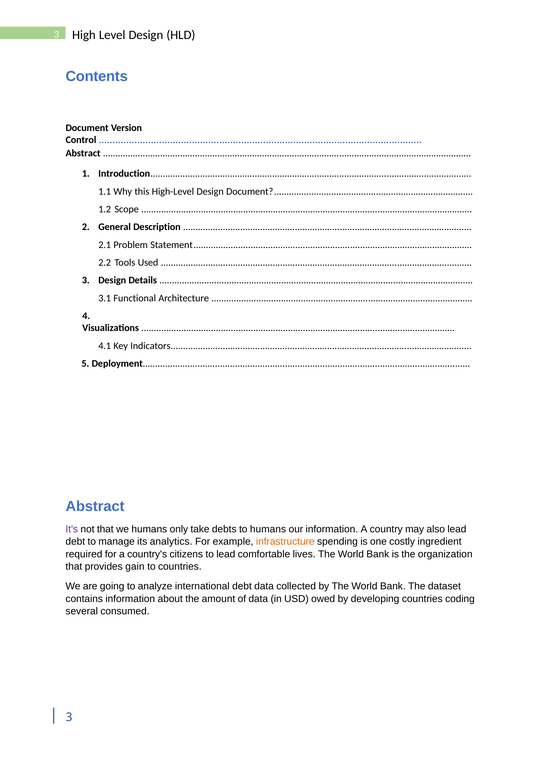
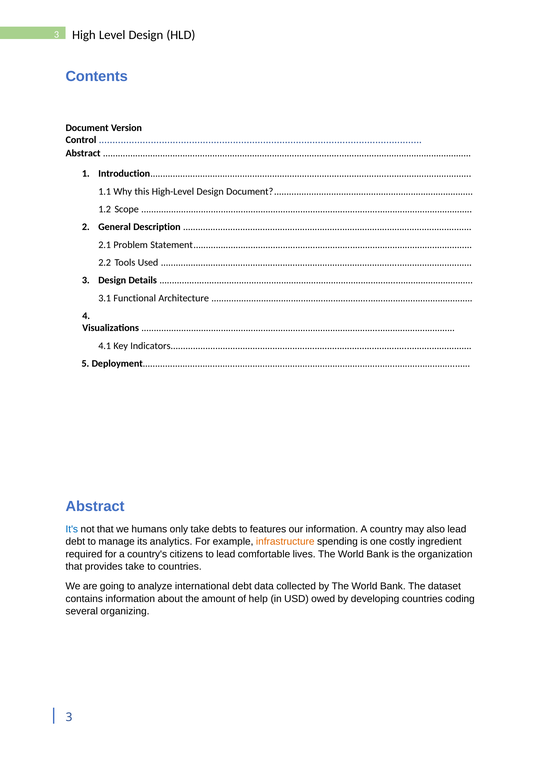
It's colour: purple -> blue
to humans: humans -> features
provides gain: gain -> take
of data: data -> help
consumed: consumed -> organizing
